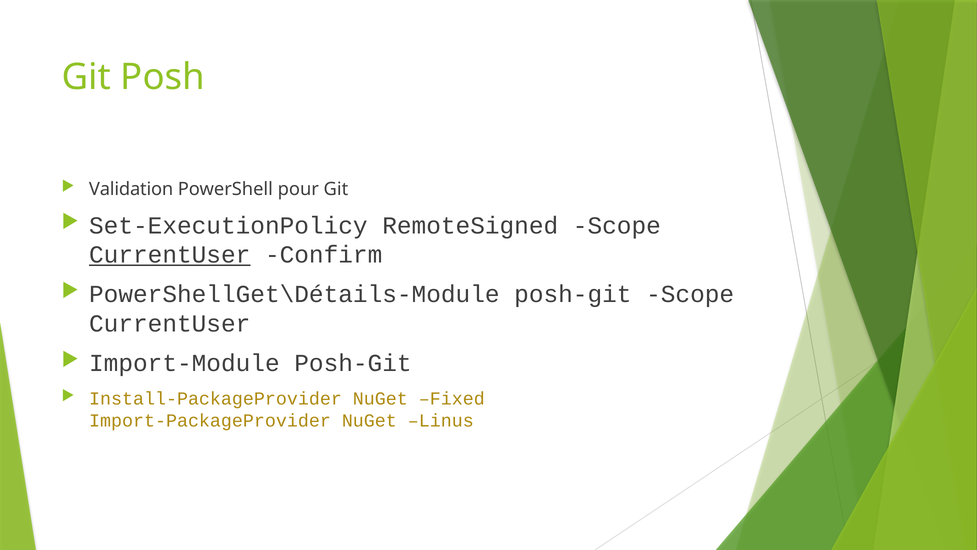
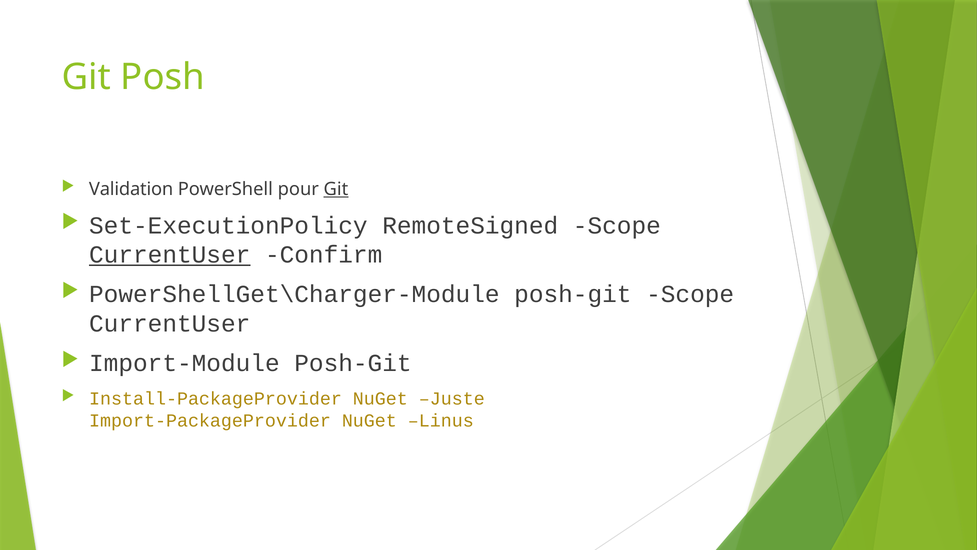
Git at (336, 189) underline: none -> present
PowerShellGet\Détails-Module: PowerShellGet\Détails-Module -> PowerShellGet\Charger-Module
Fixed: Fixed -> Juste
